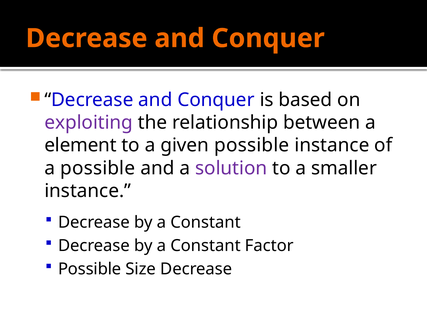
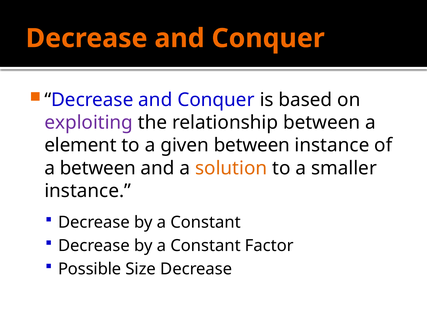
given possible: possible -> between
a possible: possible -> between
solution colour: purple -> orange
